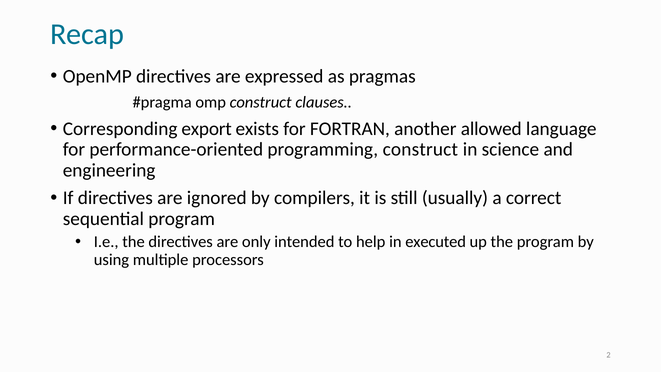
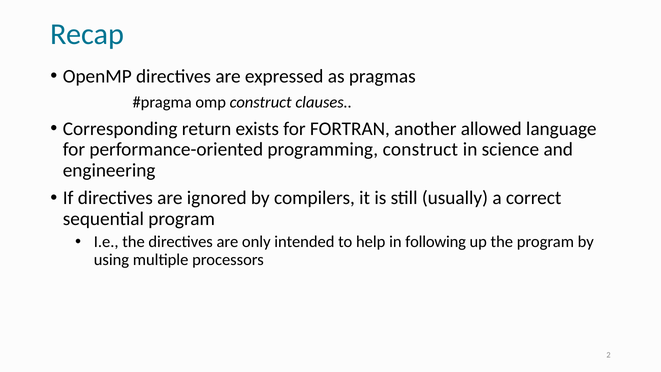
export: export -> return
executed: executed -> following
